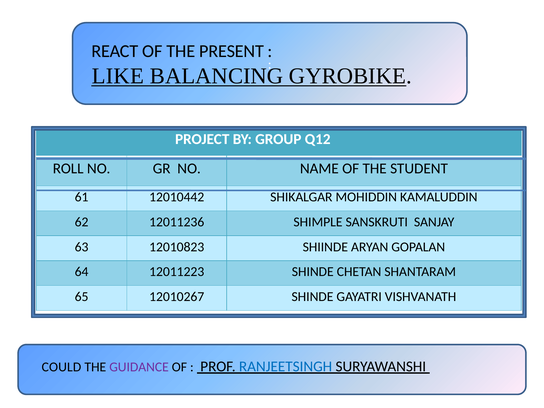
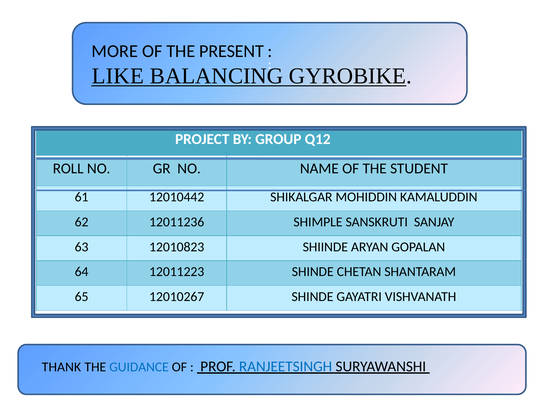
REACT: REACT -> MORE
COULD: COULD -> THANK
GUIDANCE colour: purple -> blue
